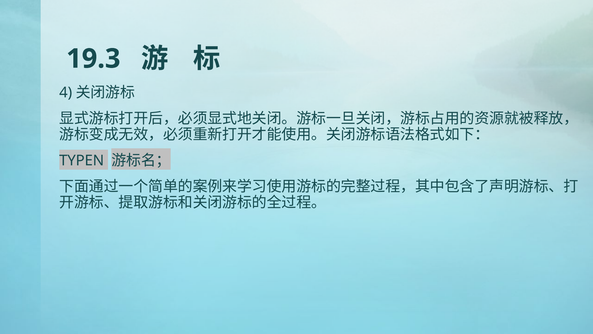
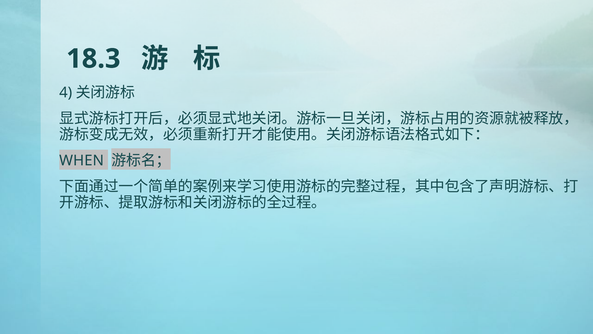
19.3: 19.3 -> 18.3
TYPEN: TYPEN -> WHEN
